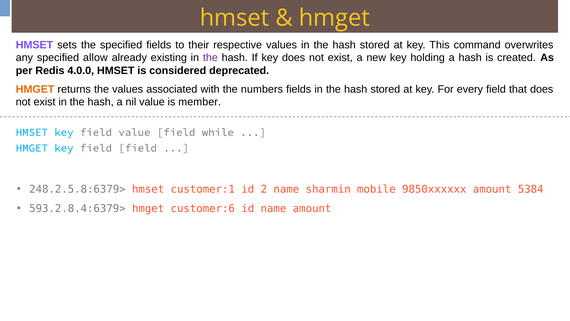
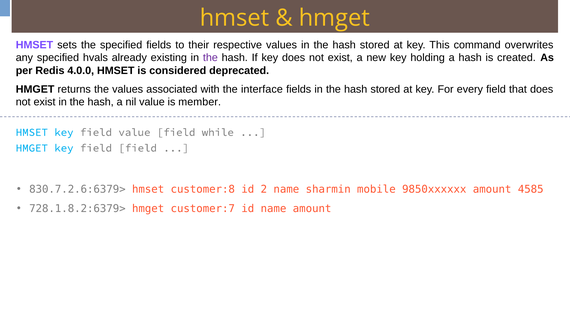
allow: allow -> hvals
HMGET at (35, 89) colour: orange -> black
numbers: numbers -> interface
248.2.5.8:6379>: 248.2.5.8:6379> -> 830.7.2.6:6379>
customer:1: customer:1 -> customer:8
5384: 5384 -> 4585
593.2.8.4:6379>: 593.2.8.4:6379> -> 728.1.8.2:6379>
customer:6: customer:6 -> customer:7
